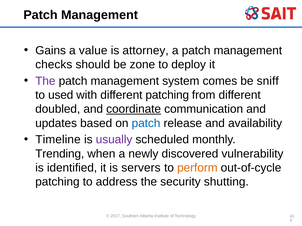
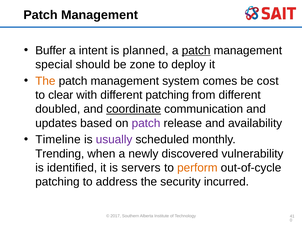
Gains: Gains -> Buffer
value: value -> intent
attorney: attorney -> planned
patch at (196, 51) underline: none -> present
checks: checks -> special
The at (45, 81) colour: purple -> orange
sniff: sniff -> cost
used: used -> clear
patch at (146, 123) colour: blue -> purple
shutting: shutting -> incurred
